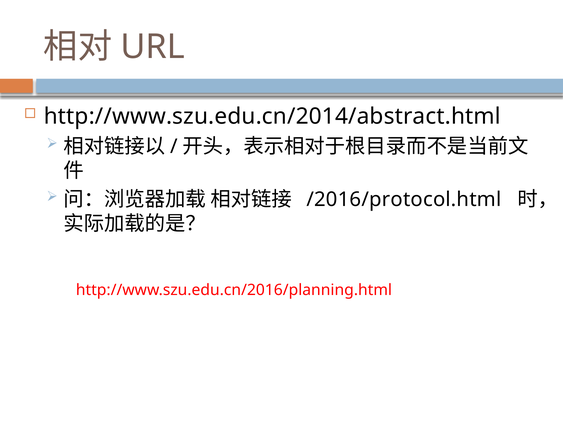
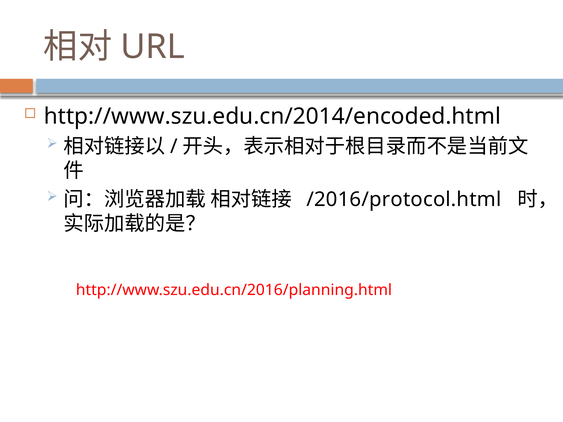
http://www.szu.edu.cn/2014/abstract.html: http://www.szu.edu.cn/2014/abstract.html -> http://www.szu.edu.cn/2014/encoded.html
